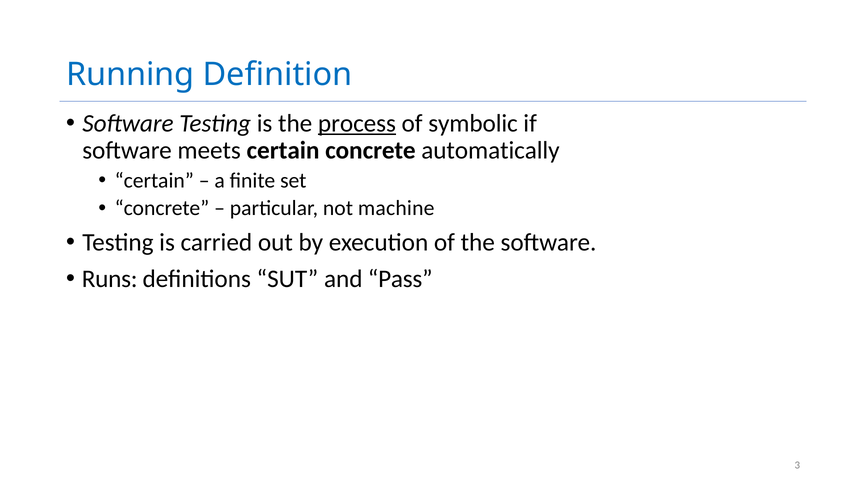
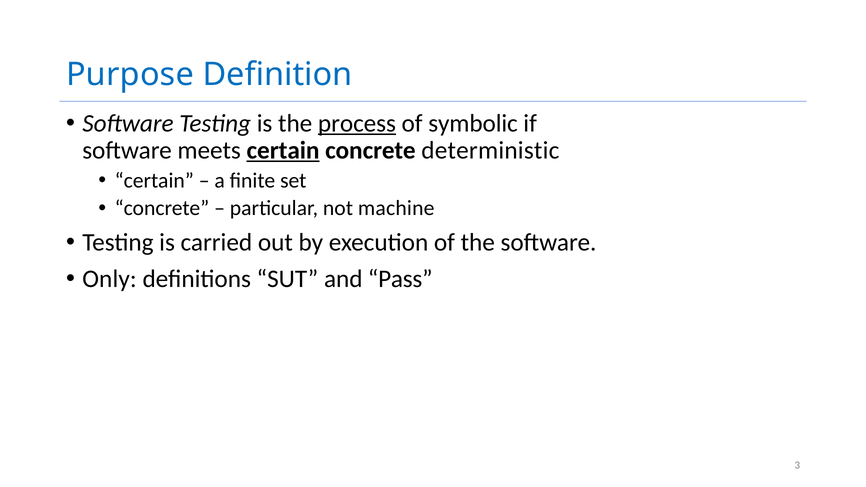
Running: Running -> Purpose
certain at (283, 151) underline: none -> present
automatically: automatically -> deterministic
Runs: Runs -> Only
